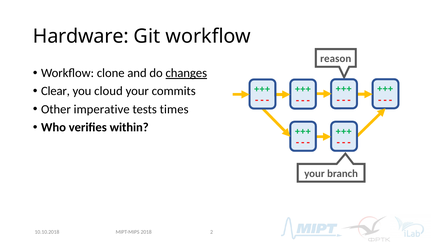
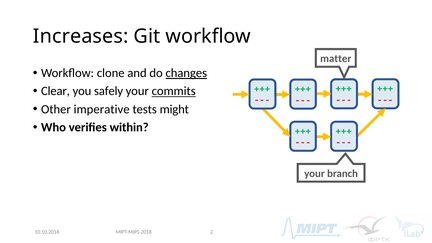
Hardware: Hardware -> Increases
reason: reason -> matter
cloud: cloud -> safely
commits underline: none -> present
times: times -> might
